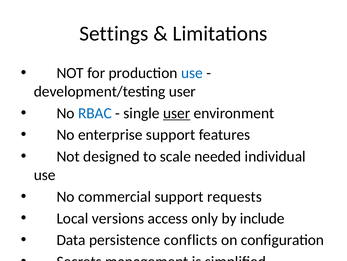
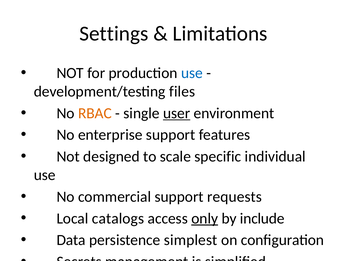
development/testing user: user -> files
RBAC colour: blue -> orange
needed: needed -> specific
versions: versions -> catalogs
only underline: none -> present
conflicts: conflicts -> simplest
